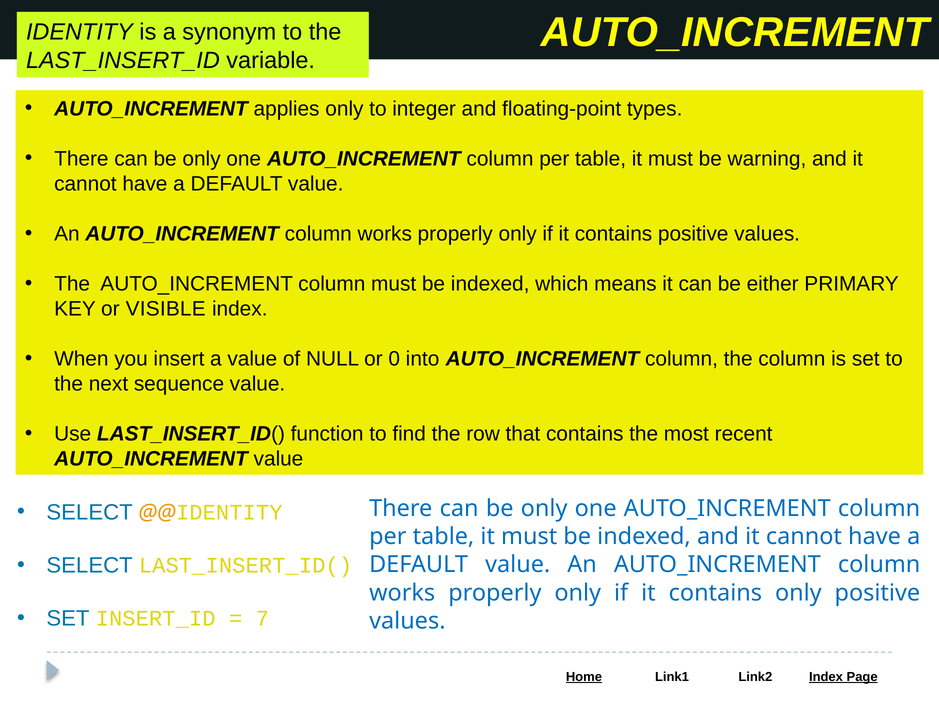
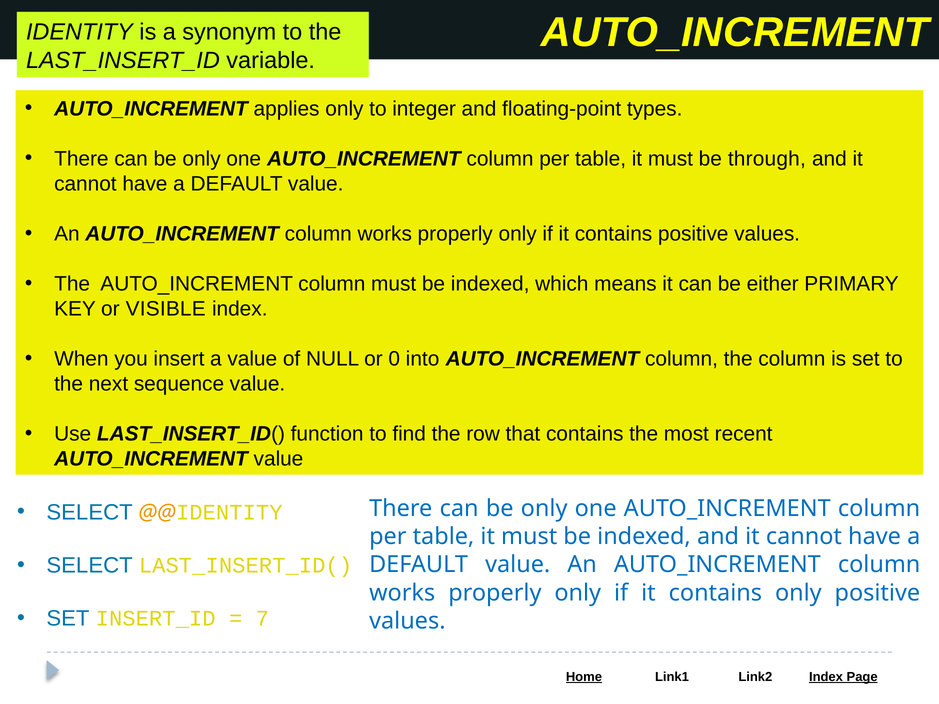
warning: warning -> through
